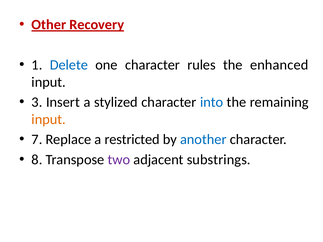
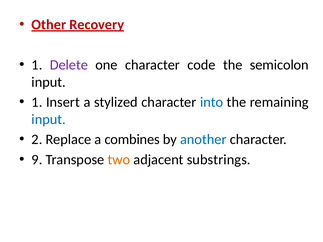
Delete colour: blue -> purple
rules: rules -> code
enhanced: enhanced -> semicolon
3 at (37, 102): 3 -> 1
input at (49, 120) colour: orange -> blue
7: 7 -> 2
restricted: restricted -> combines
8: 8 -> 9
two colour: purple -> orange
